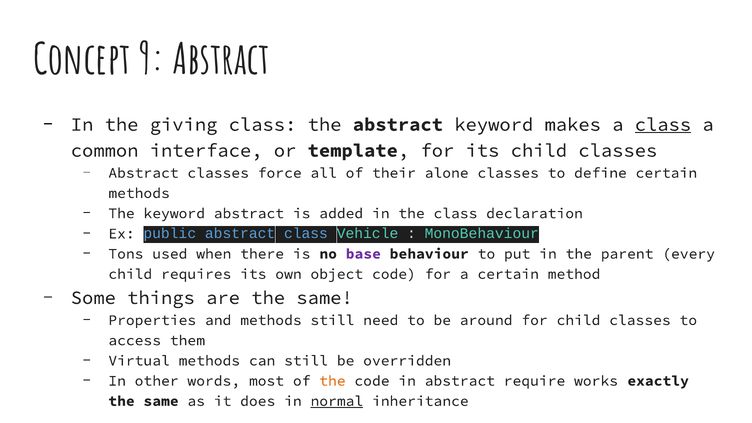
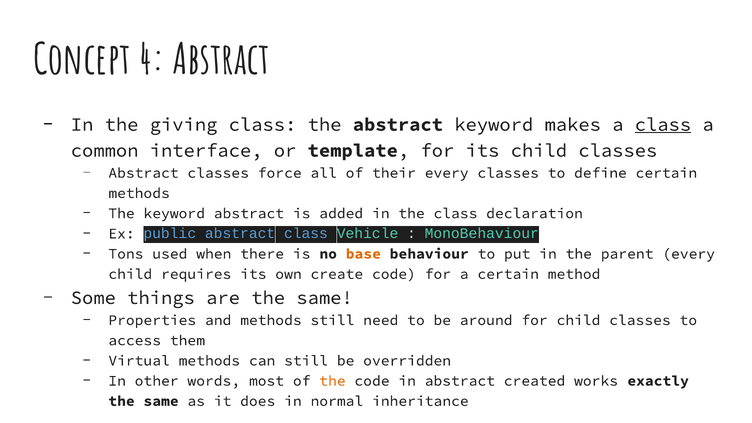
9: 9 -> 4
their alone: alone -> every
base colour: purple -> orange
object: object -> create
require: require -> created
normal underline: present -> none
